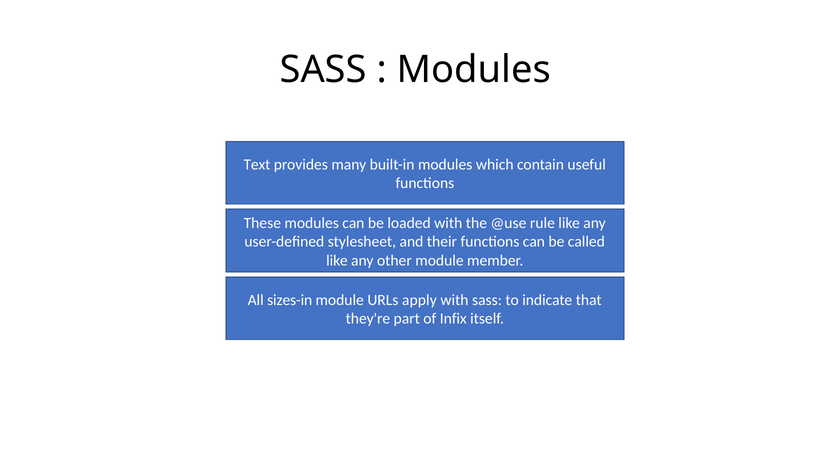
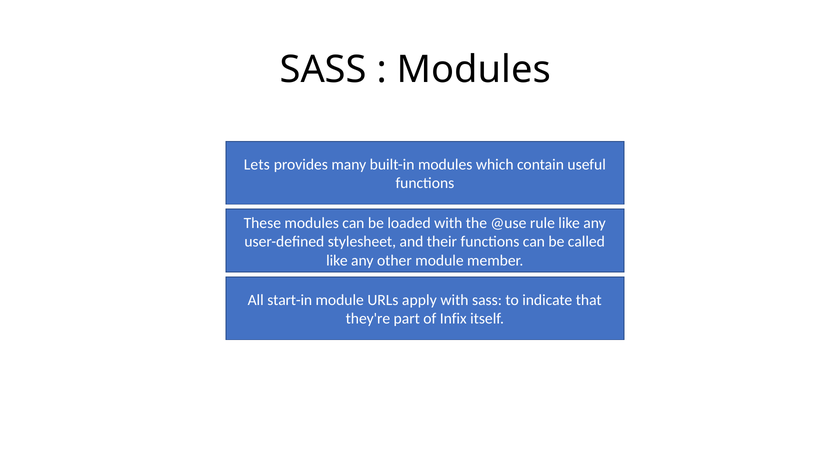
Text: Text -> Lets
sizes-in: sizes-in -> start-in
